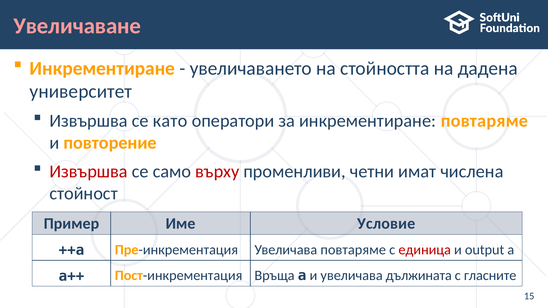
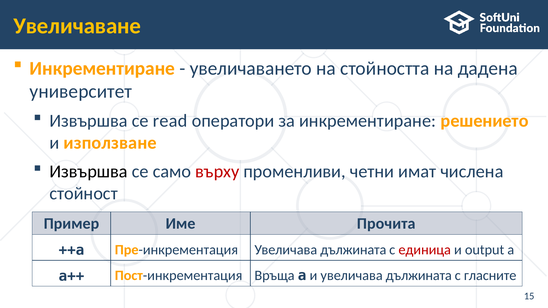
Увеличаване colour: pink -> yellow
като: като -> read
инкрементиране повтаряме: повтаряме -> решението
повторение: повторение -> използване
Извършва at (89, 172) colour: red -> black
Условие: Условие -> Прочита
Пре-инкрементация Увеличава повтаряме: повтаряме -> дължината
